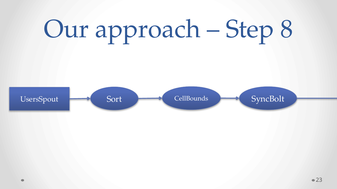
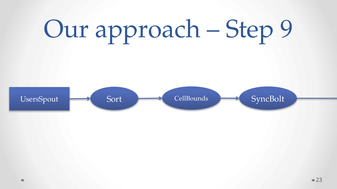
8: 8 -> 9
